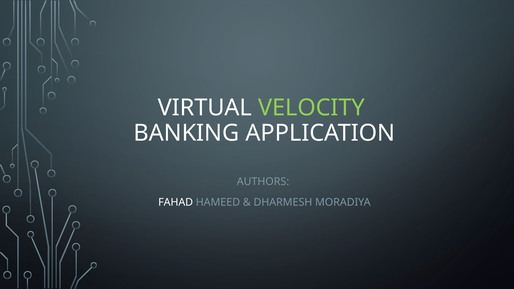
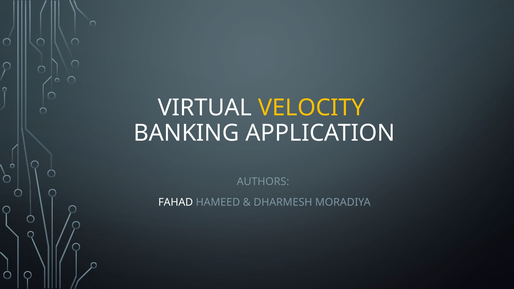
VELOCITY colour: light green -> yellow
